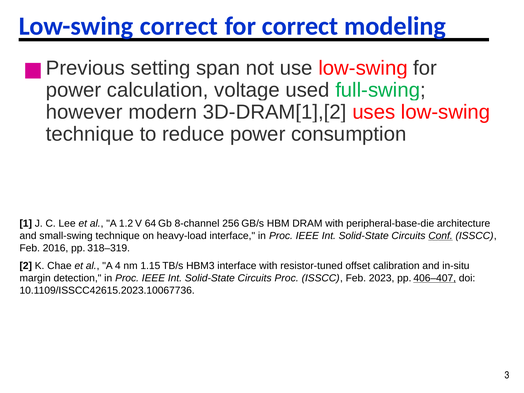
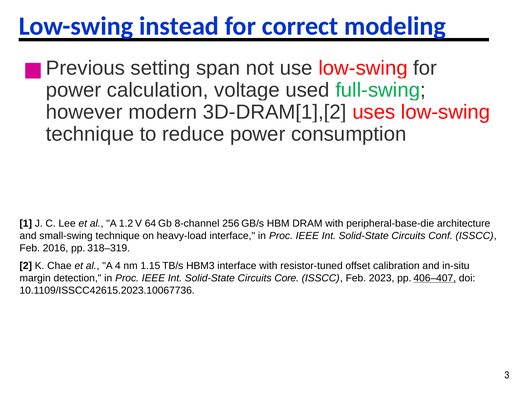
Low-swing correct: correct -> instead
Conf underline: present -> none
Circuits Proc: Proc -> Core
